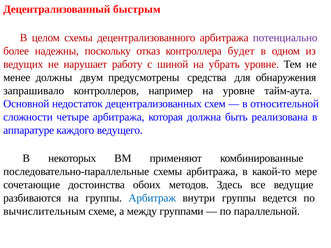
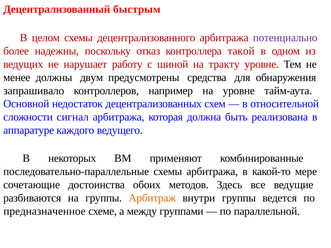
будет: будет -> такой
убрать: убрать -> тракту
четыре: четыре -> сигнал
Арбитраж colour: blue -> orange
вычислительным: вычислительным -> предназначенное
